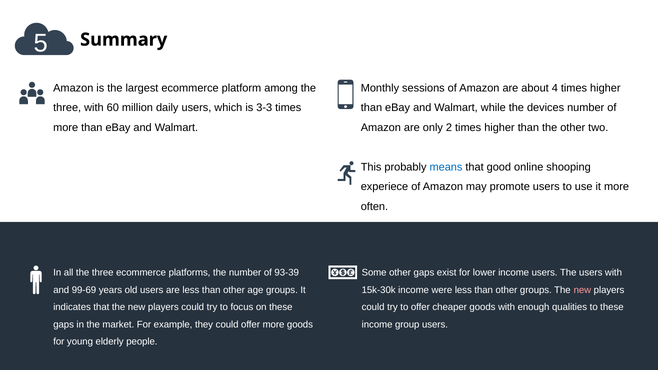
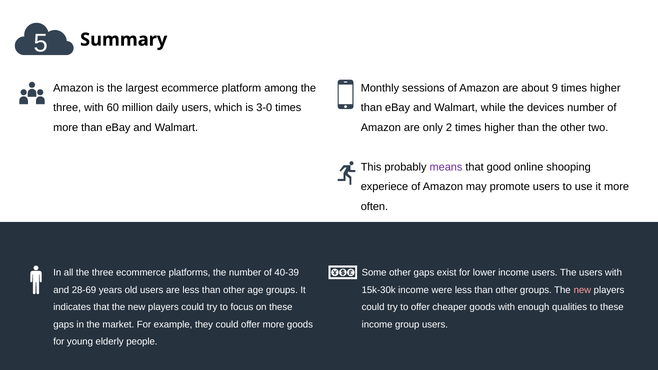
4: 4 -> 9
3-3: 3-3 -> 3-0
means colour: blue -> purple
93-39: 93-39 -> 40-39
99-69: 99-69 -> 28-69
